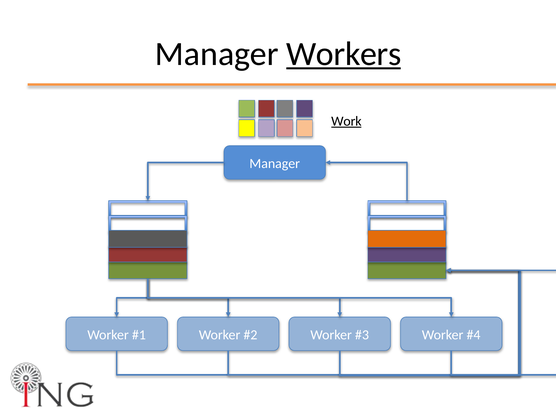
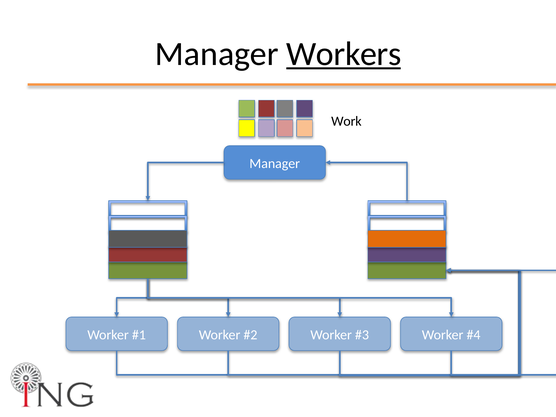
Work underline: present -> none
